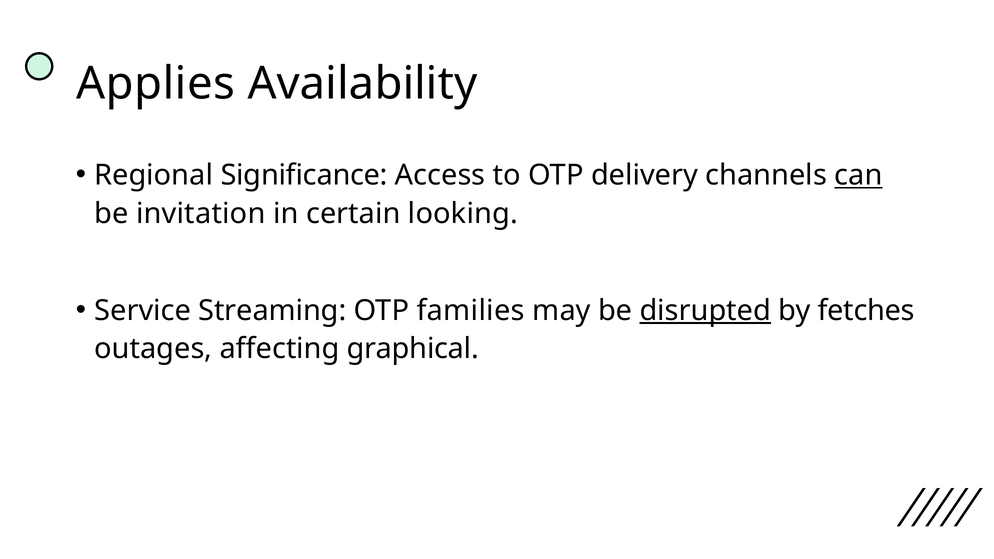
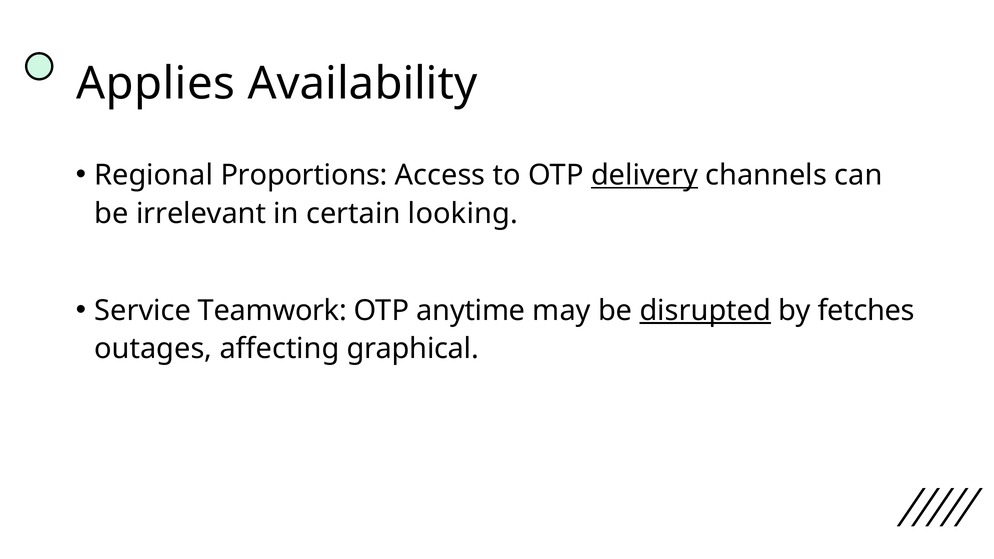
Significance: Significance -> Proportions
delivery underline: none -> present
can underline: present -> none
invitation: invitation -> irrelevant
Streaming: Streaming -> Teamwork
families: families -> anytime
